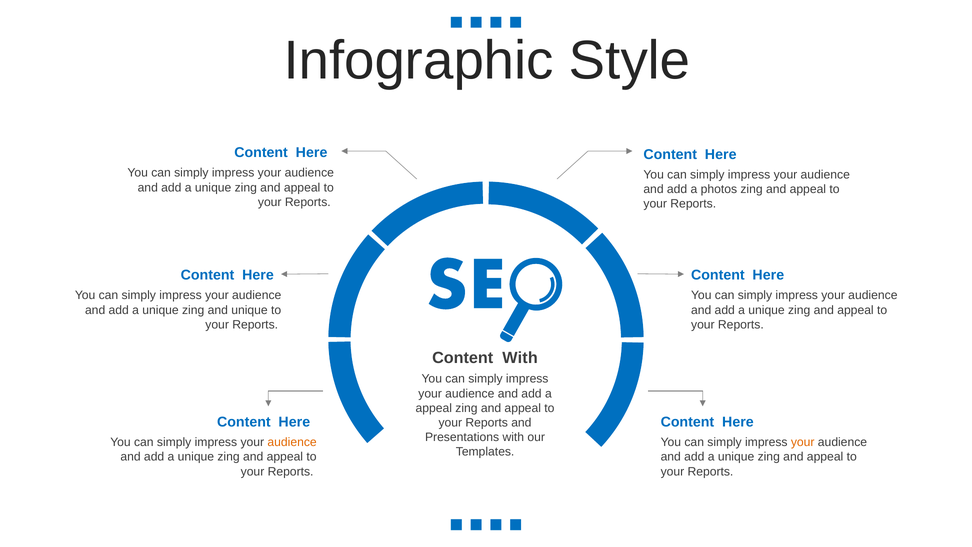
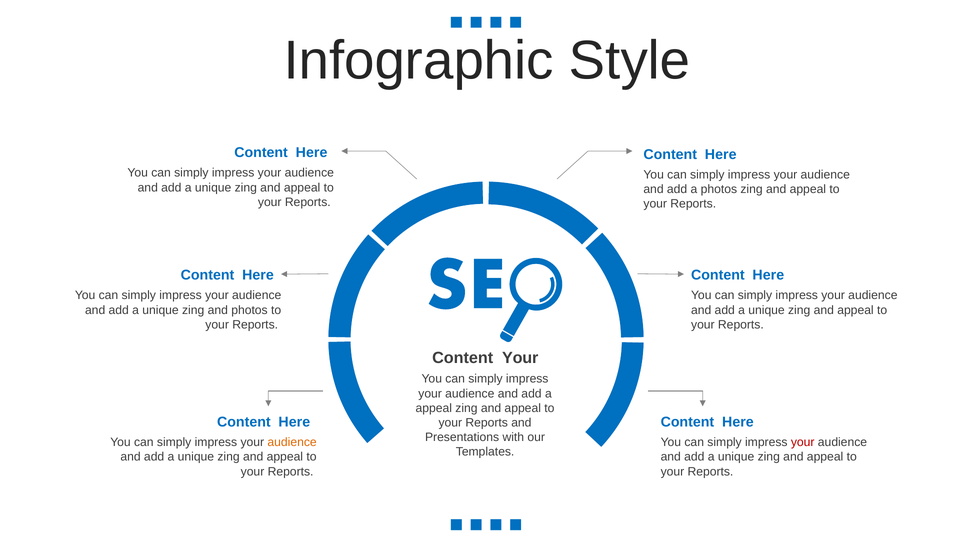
and unique: unique -> photos
Content With: With -> Your
your at (803, 442) colour: orange -> red
